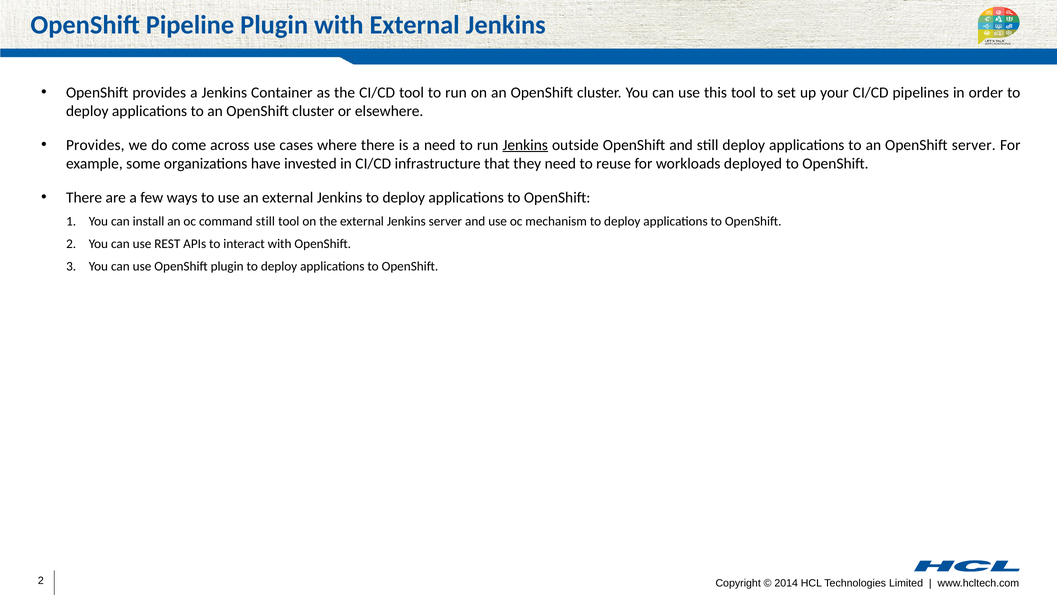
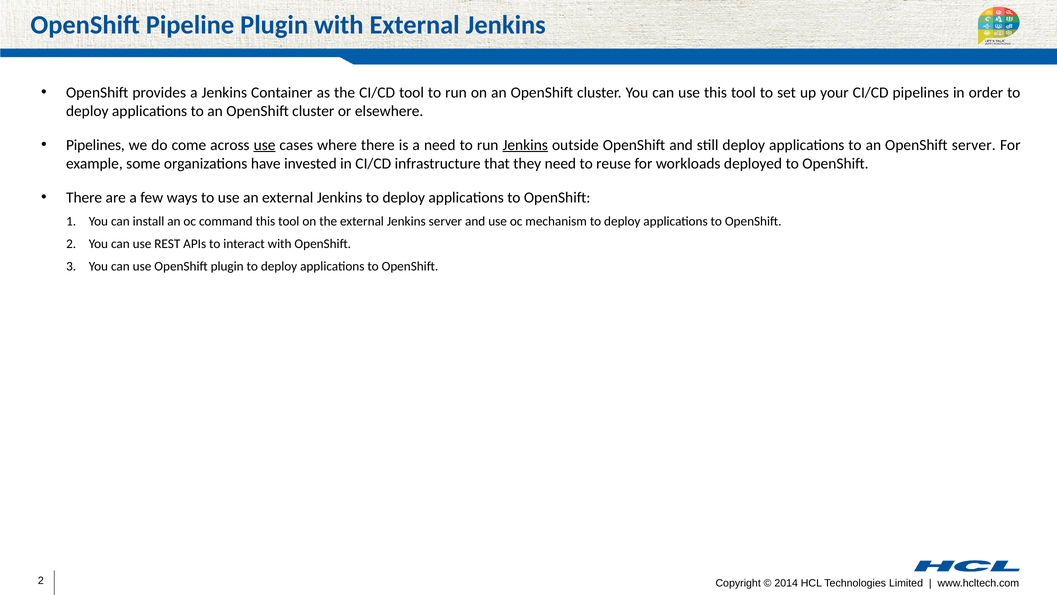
Provides at (95, 145): Provides -> Pipelines
use at (265, 145) underline: none -> present
command still: still -> this
